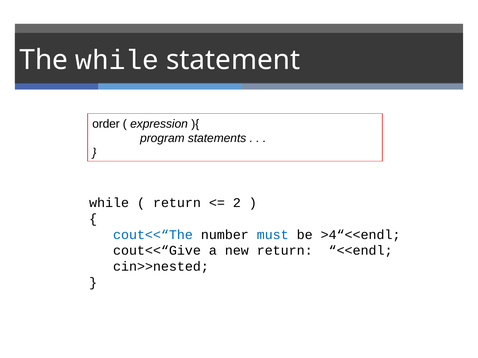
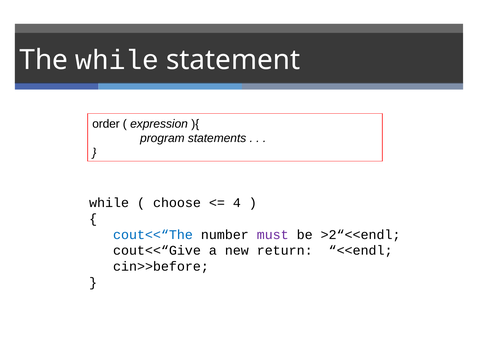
return at (177, 203): return -> choose
2: 2 -> 4
must colour: blue -> purple
>4“<<endl: >4“<<endl -> >2“<<endl
cin>>nested: cin>>nested -> cin>>before
